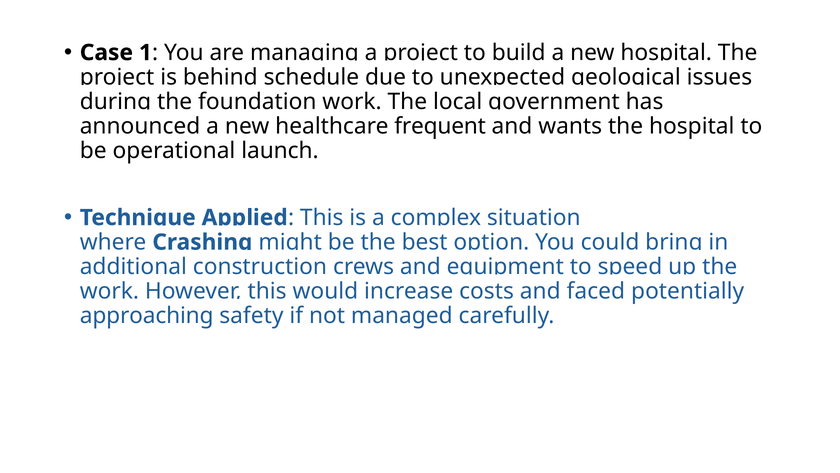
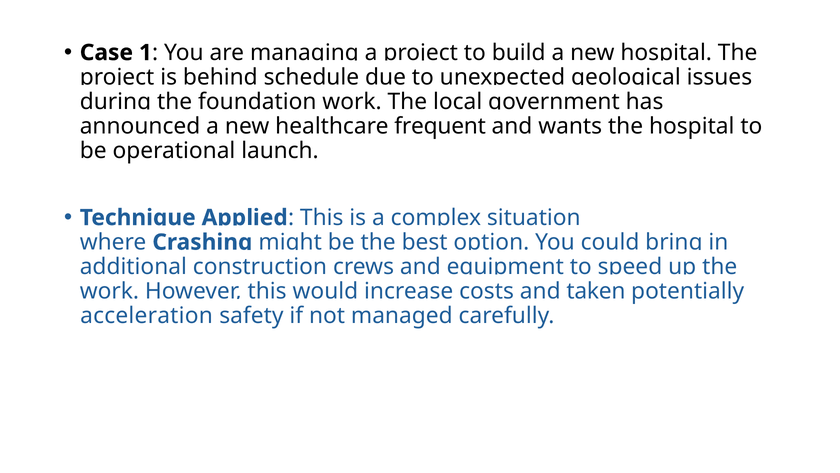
faced: faced -> taken
approaching: approaching -> acceleration
